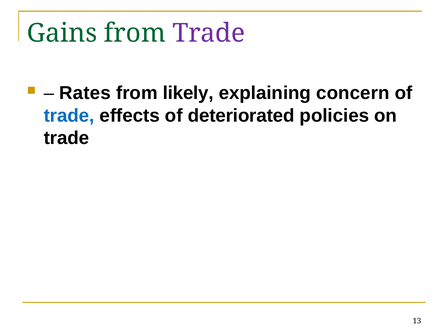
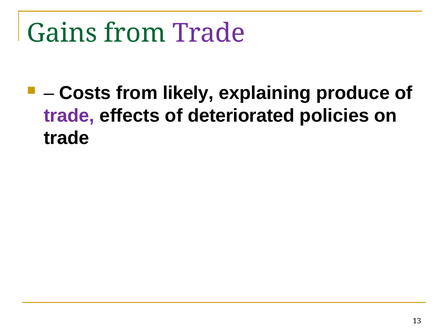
Rates: Rates -> Costs
concern: concern -> produce
trade at (69, 116) colour: blue -> purple
